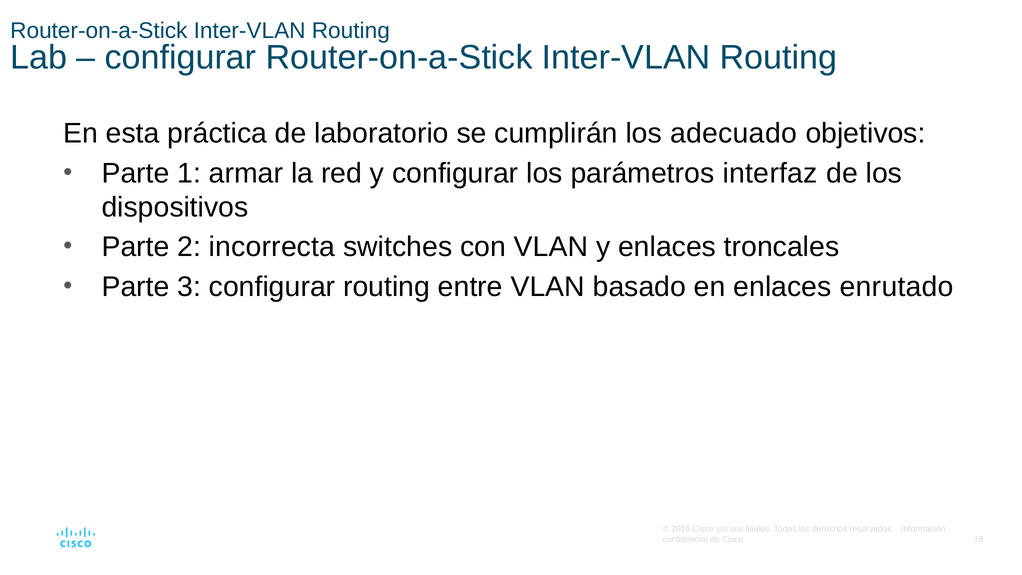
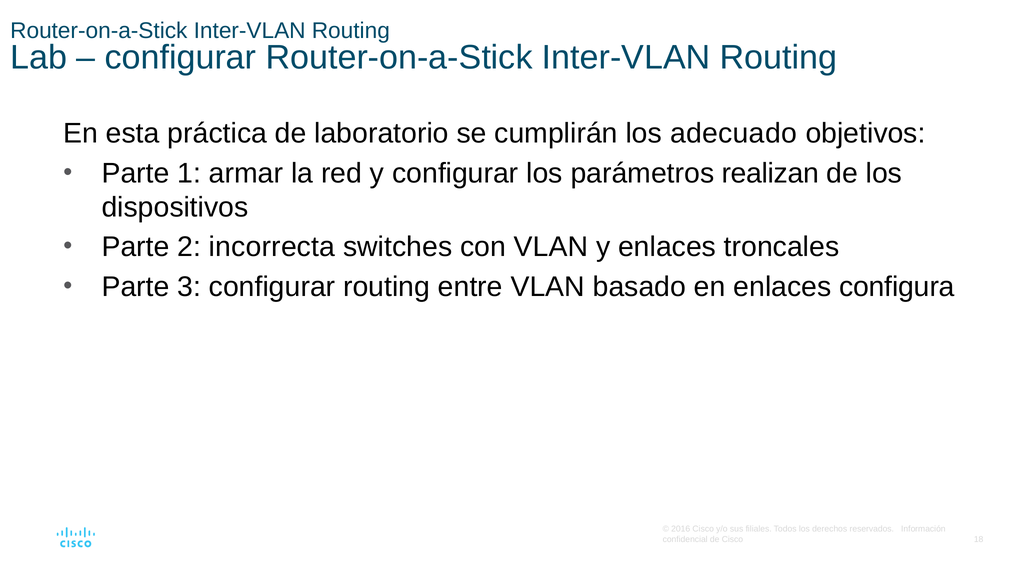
interfaz: interfaz -> realizan
enrutado: enrutado -> configura
